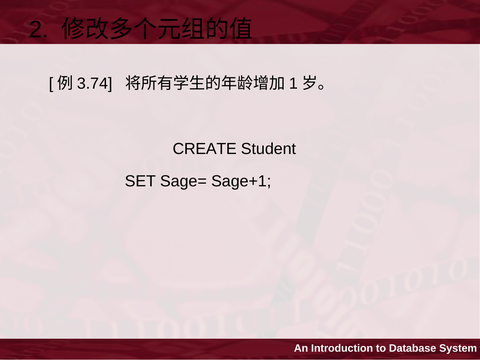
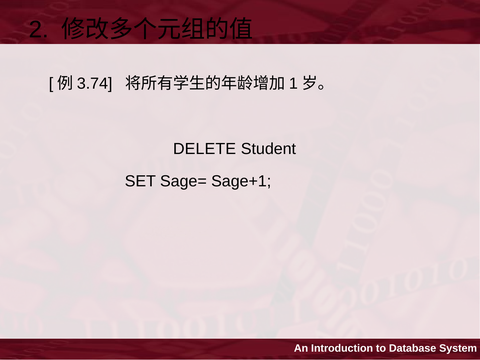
CREATE: CREATE -> DELETE
